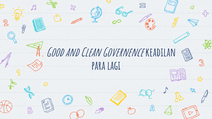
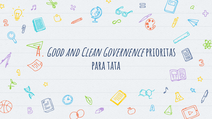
keadilan: keadilan -> prioritas
lagi: lagi -> tata
